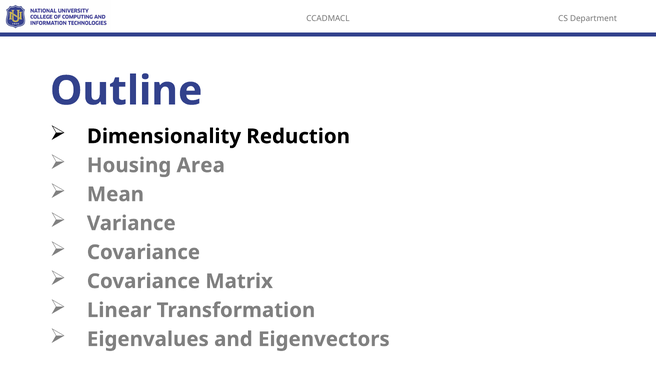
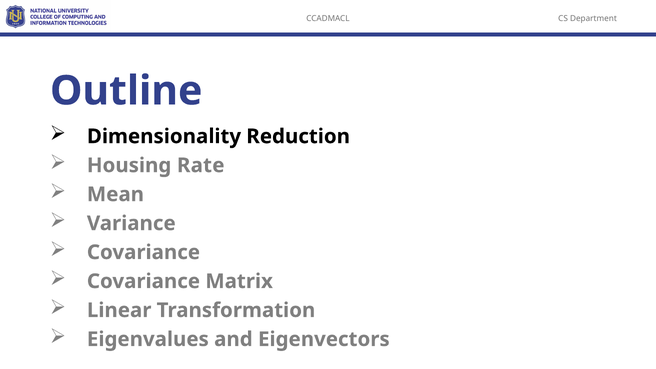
Area: Area -> Rate
